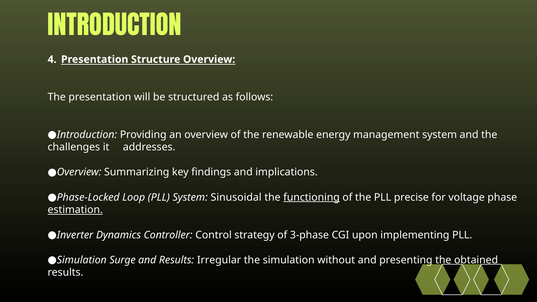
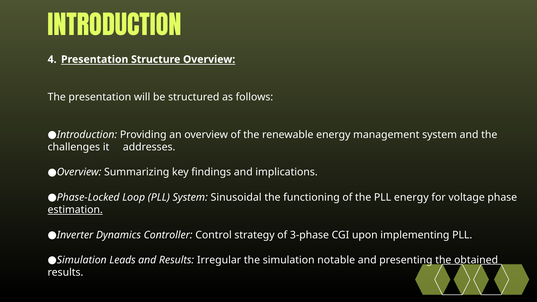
functioning underline: present -> none
PLL precise: precise -> energy
Surge: Surge -> Leads
without: without -> notable
